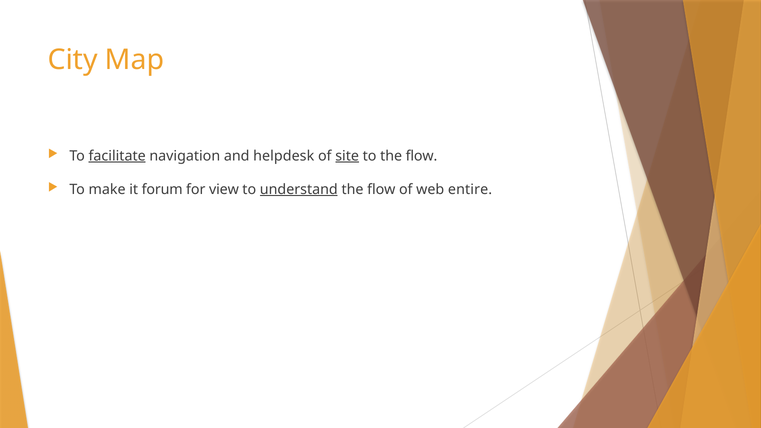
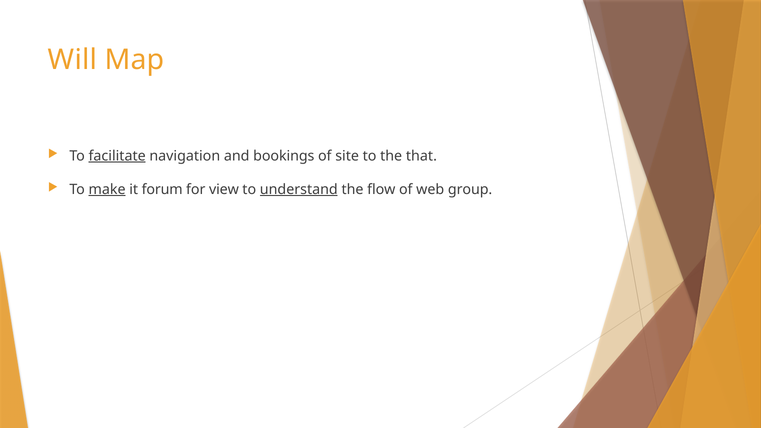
City: City -> Will
helpdesk: helpdesk -> bookings
site underline: present -> none
to the flow: flow -> that
make underline: none -> present
entire: entire -> group
